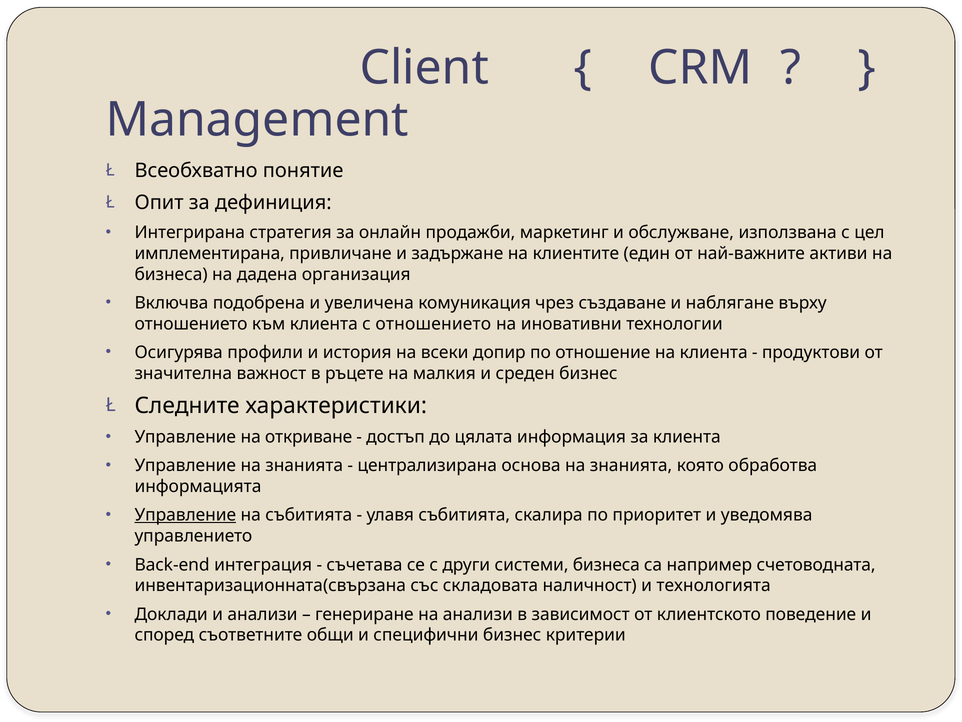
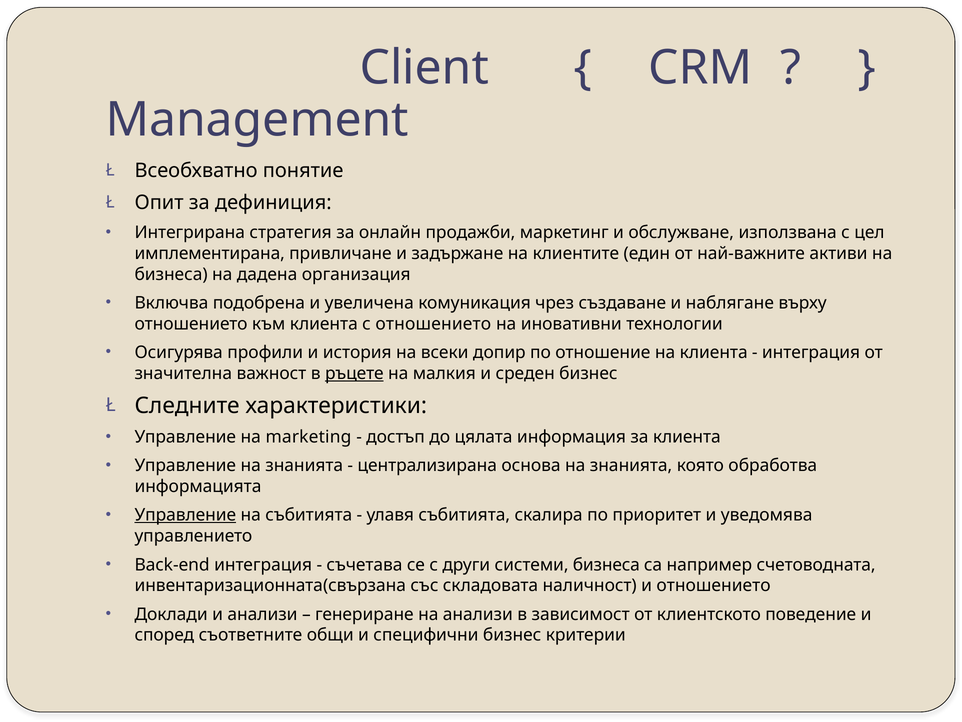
продуктови at (811, 352): продуктови -> интеграция
ръцете underline: none -> present
откриване: откриване -> marketing
и технологията: технологията -> отношението
